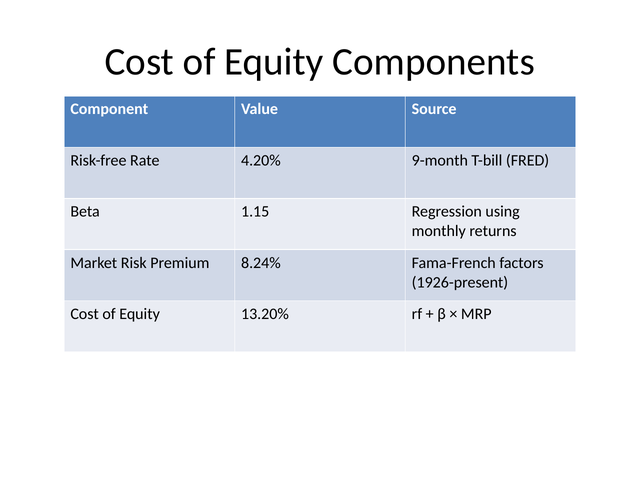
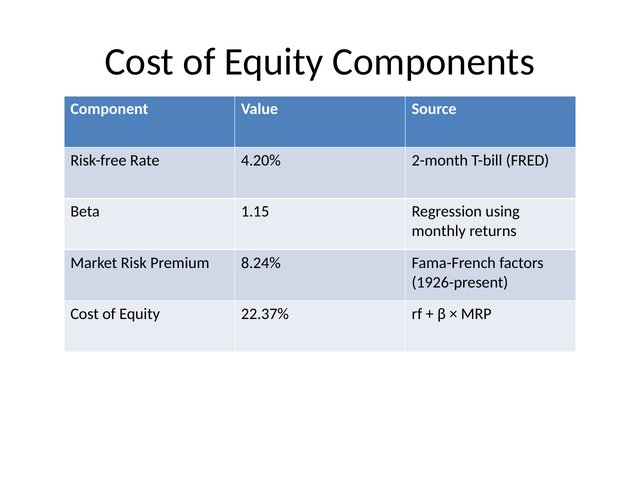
9-month: 9-month -> 2-month
13.20%: 13.20% -> 22.37%
